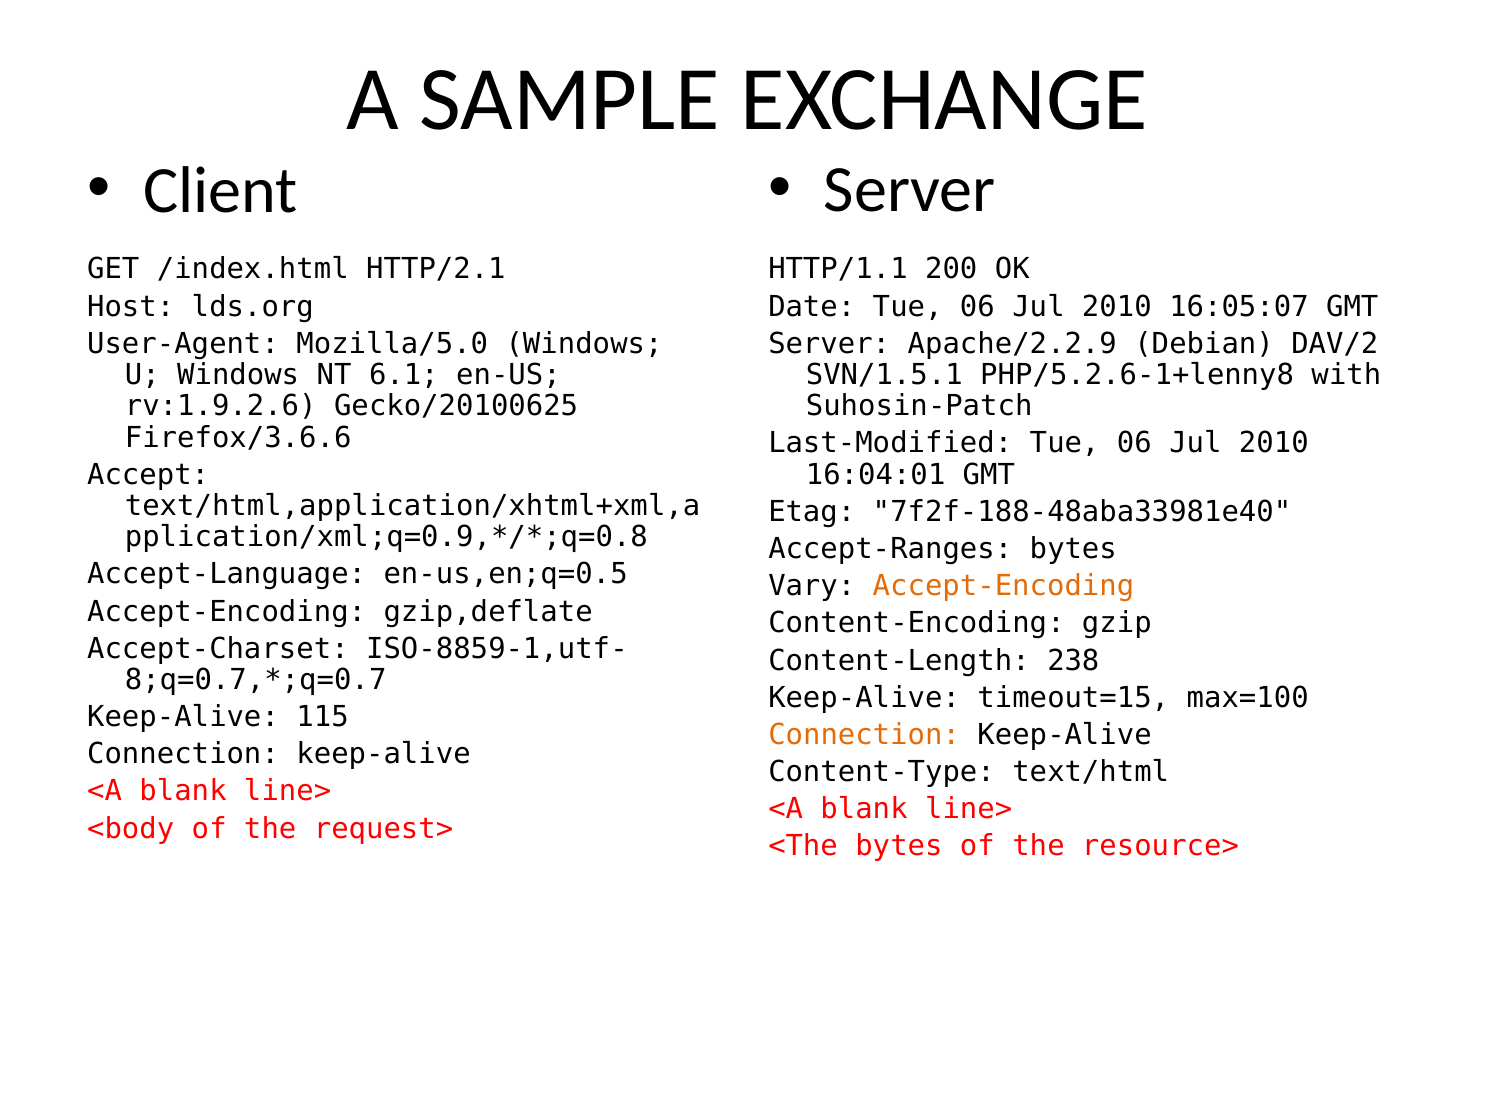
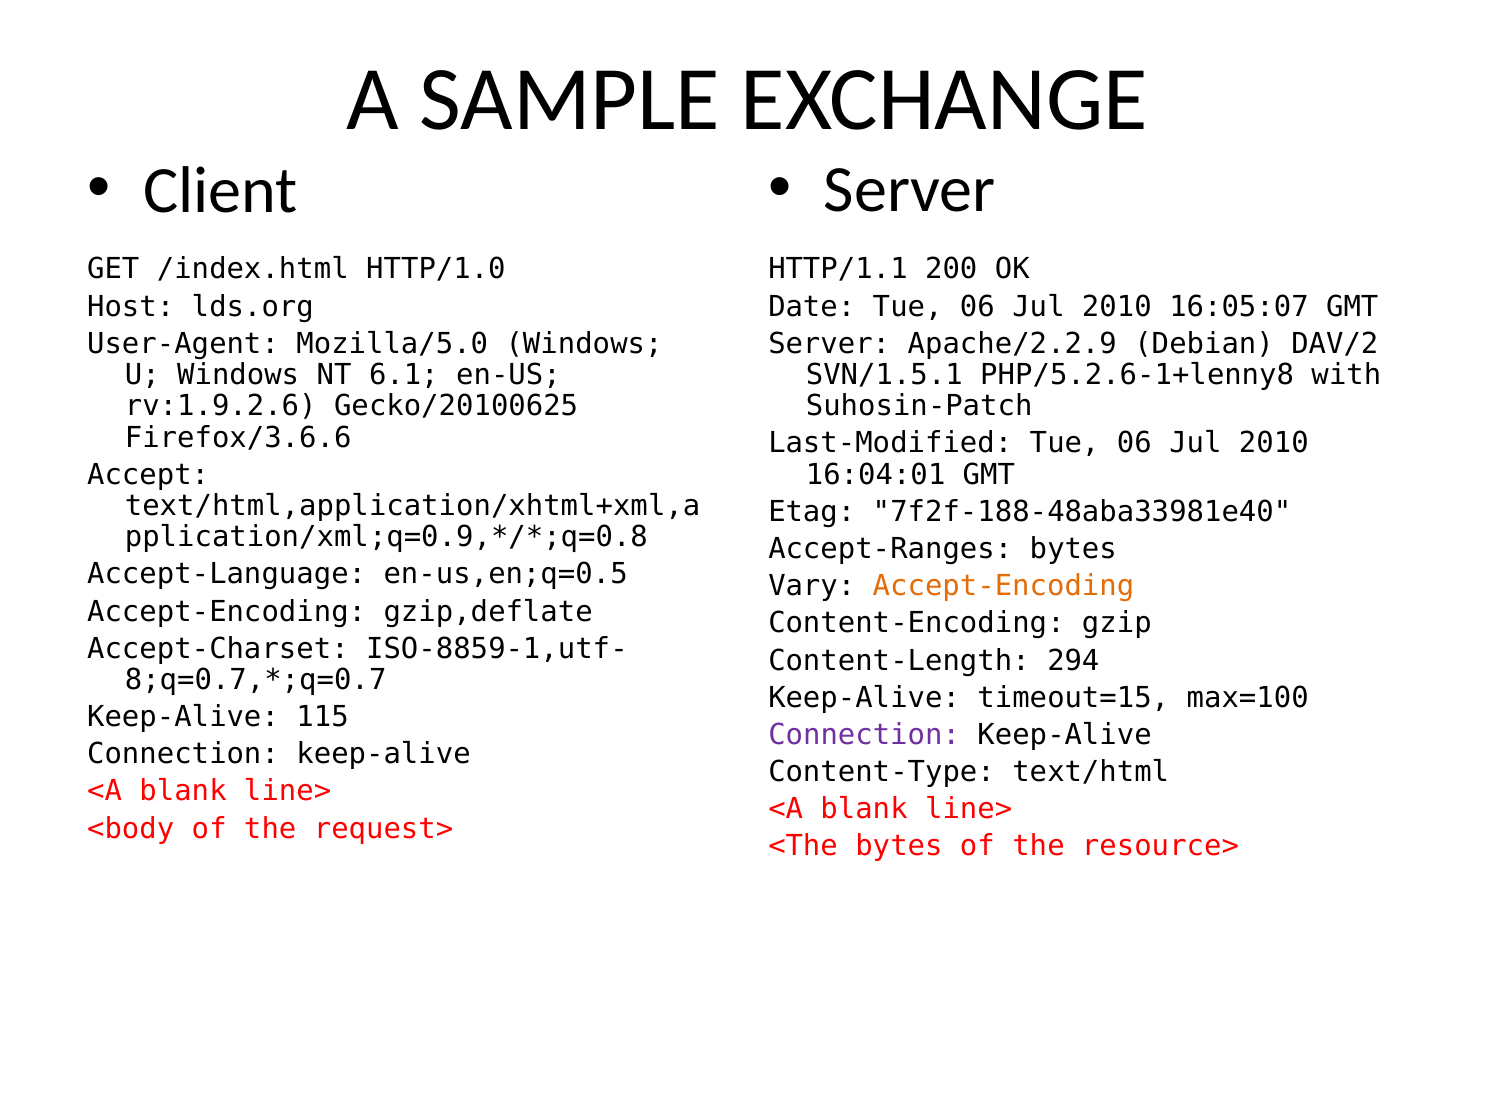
HTTP/2.1: HTTP/2.1 -> HTTP/1.0
238: 238 -> 294
Connection at (864, 735) colour: orange -> purple
